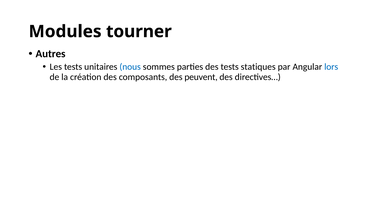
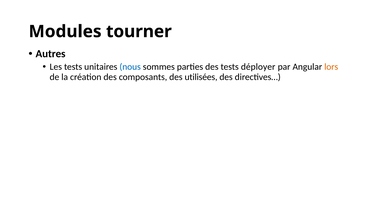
statiques: statiques -> déployer
lors colour: blue -> orange
peuvent: peuvent -> utilisées
